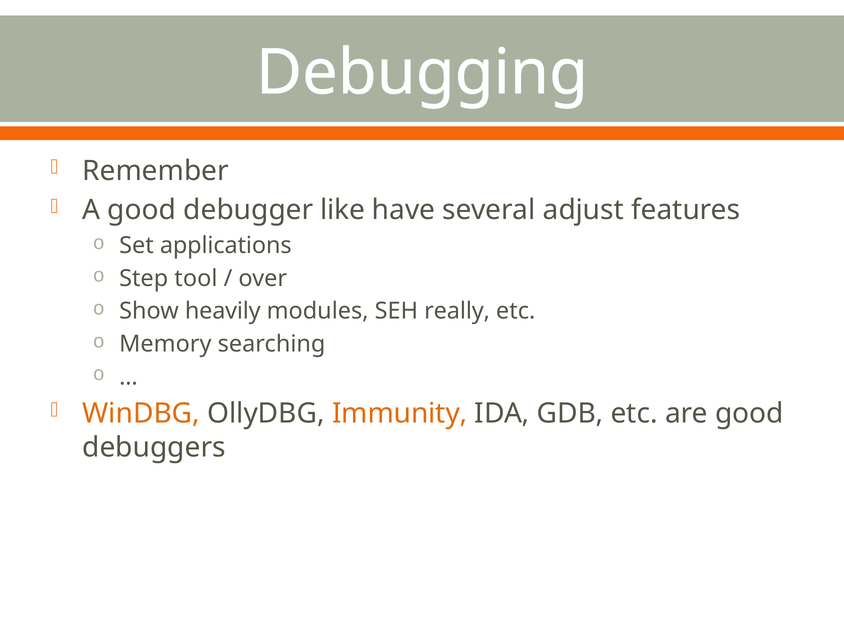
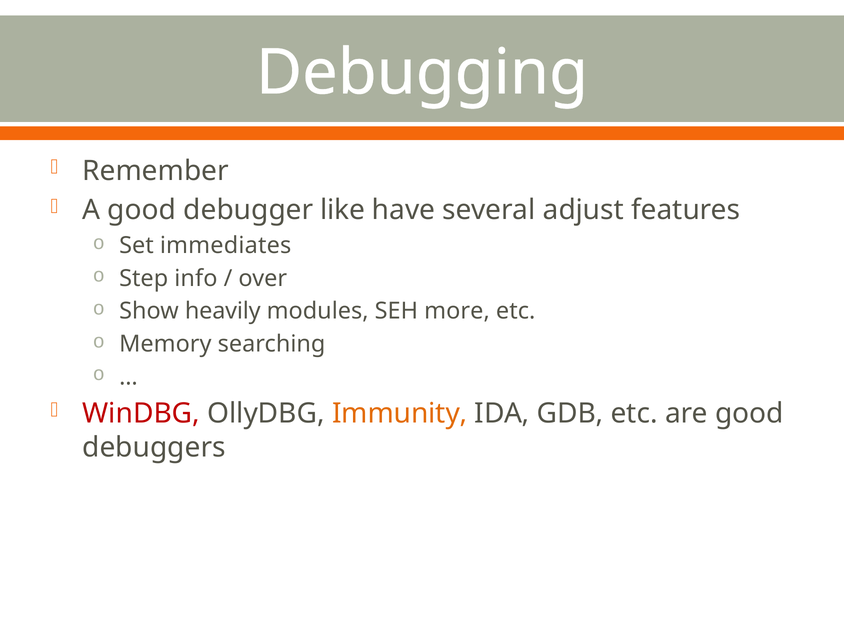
applications: applications -> immediates
tool: tool -> info
really: really -> more
WinDBG colour: orange -> red
